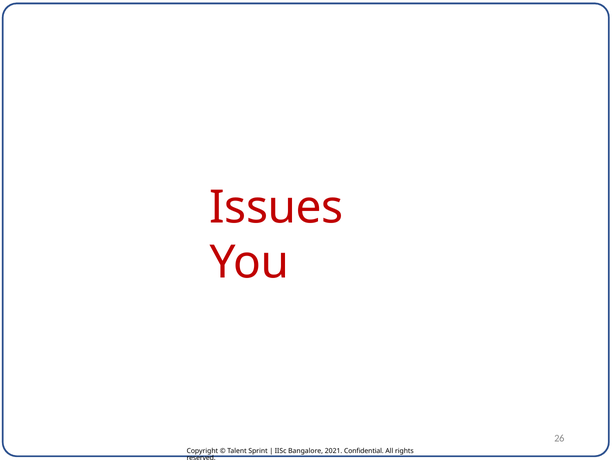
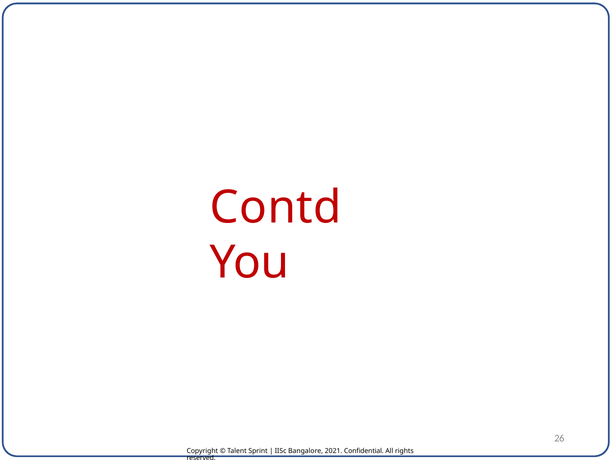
Issues: Issues -> Contd
